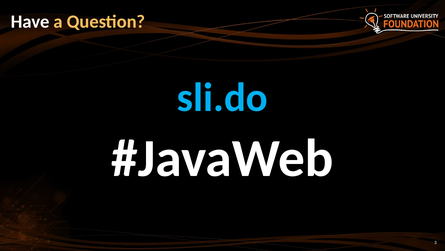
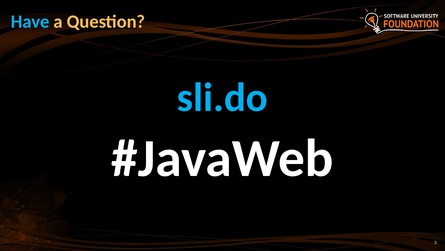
Have colour: white -> light blue
